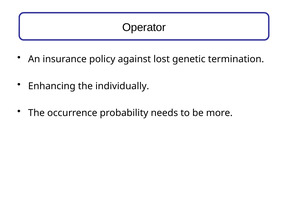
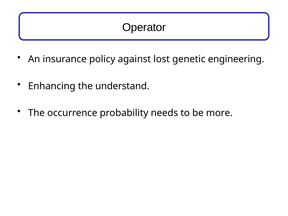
termination: termination -> engineering
individually: individually -> understand
